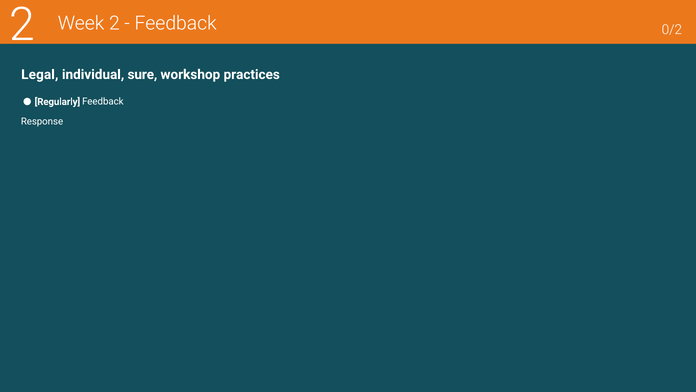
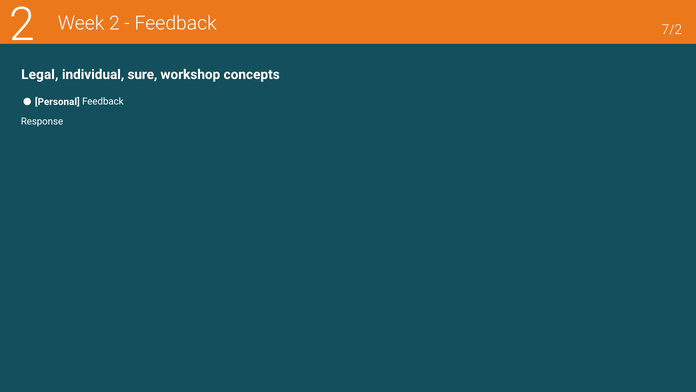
0/2: 0/2 -> 7/2
practices: practices -> concepts
Regularly: Regularly -> Personal
